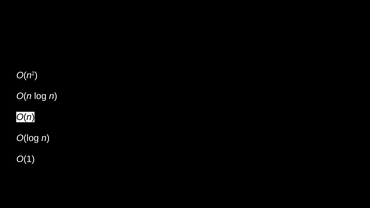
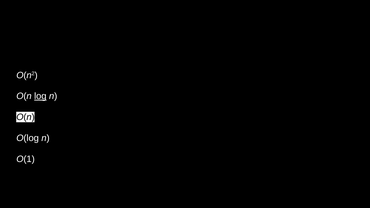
log underline: none -> present
